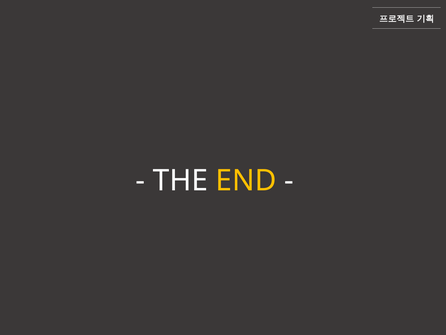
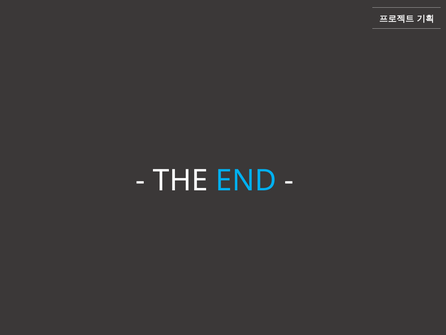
END colour: yellow -> light blue
